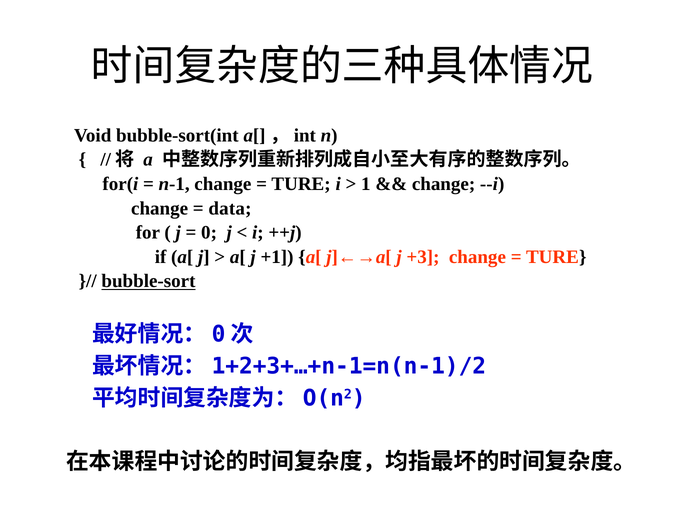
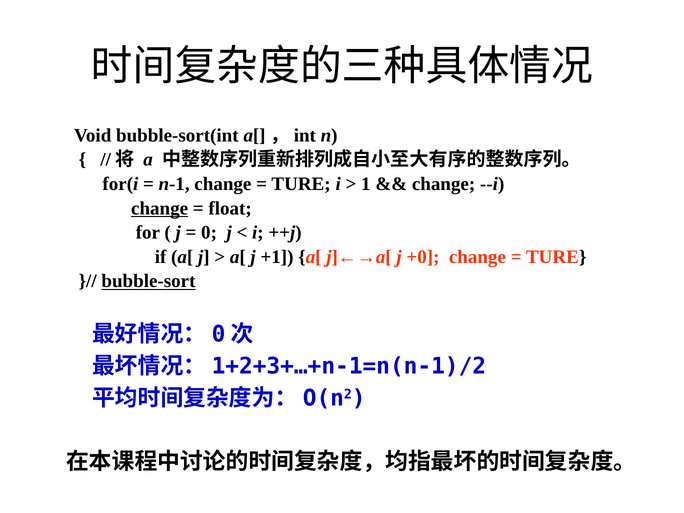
change at (160, 208) underline: none -> present
data: data -> float
+3: +3 -> +0
